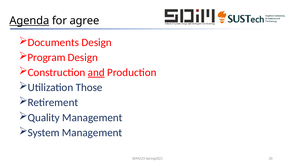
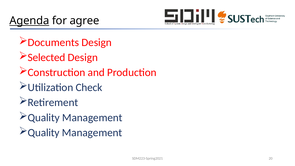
Program: Program -> Selected
and underline: present -> none
Those: Those -> Check
System at (44, 133): System -> Quality
